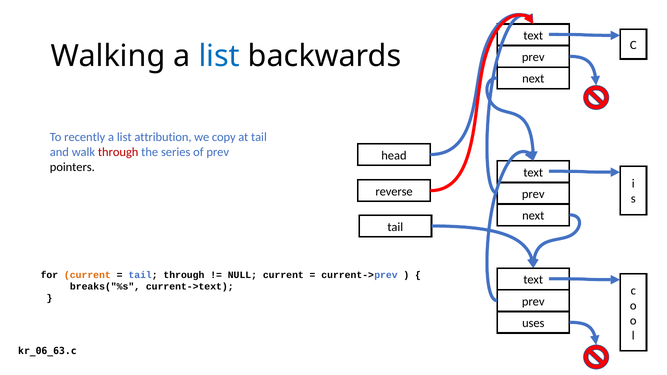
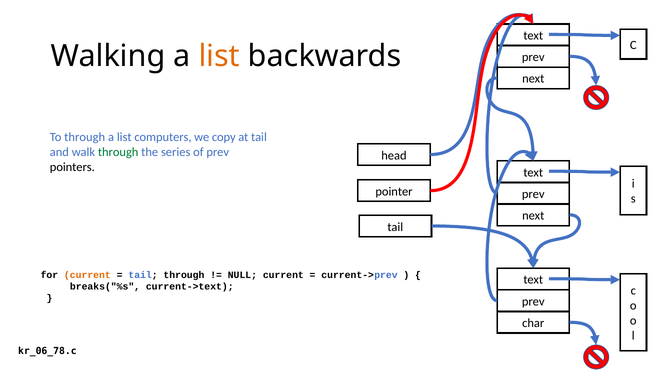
list at (219, 56) colour: blue -> orange
To recently: recently -> through
attribution: attribution -> computers
through at (118, 152) colour: red -> green
reverse: reverse -> pointer
uses: uses -> char
kr_06_63.c: kr_06_63.c -> kr_06_78.c
